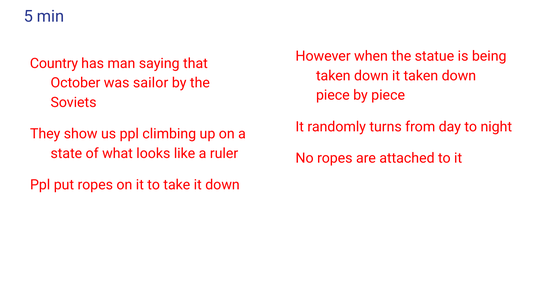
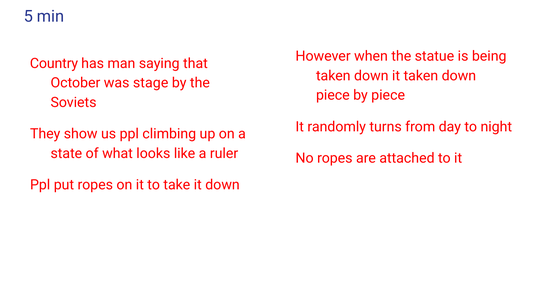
sailor: sailor -> stage
